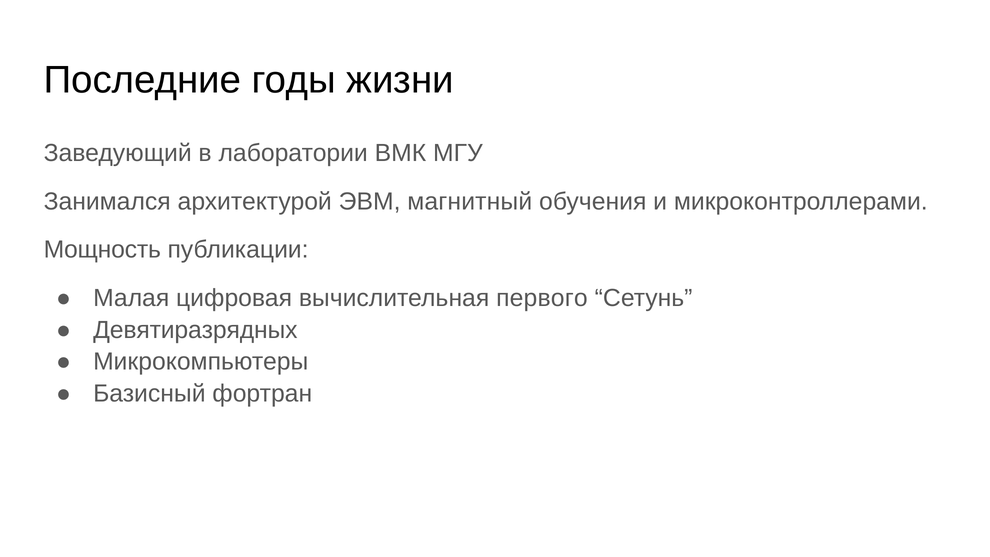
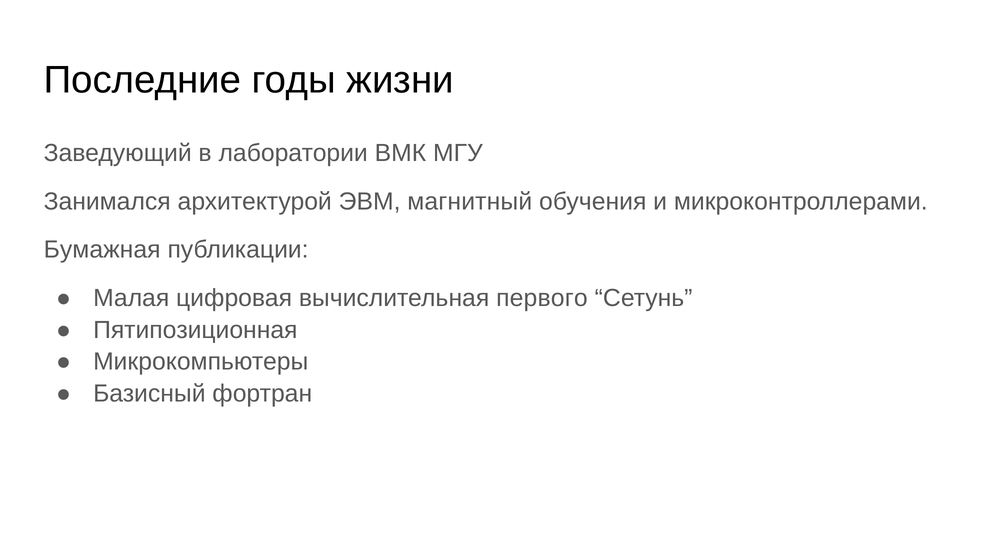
Мощность: Мощность -> Бумажная
Девятиразрядных: Девятиразрядных -> Пятипозиционная
